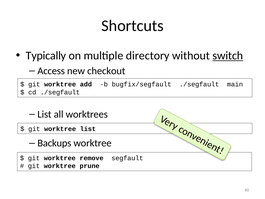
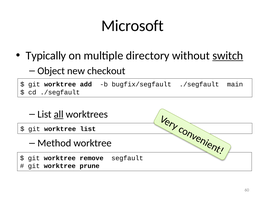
Shortcuts: Shortcuts -> Microsoft
Access: Access -> Object
all underline: none -> present
Backups: Backups -> Method
